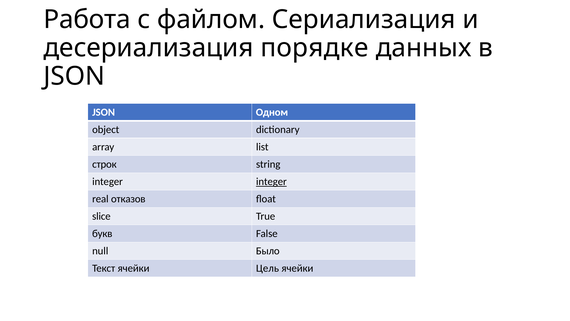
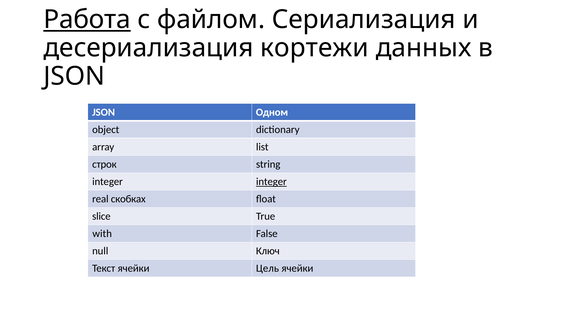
Работа underline: none -> present
порядке: порядке -> кортежи
отказов: отказов -> скобках
букв: букв -> with
Было: Было -> Ключ
